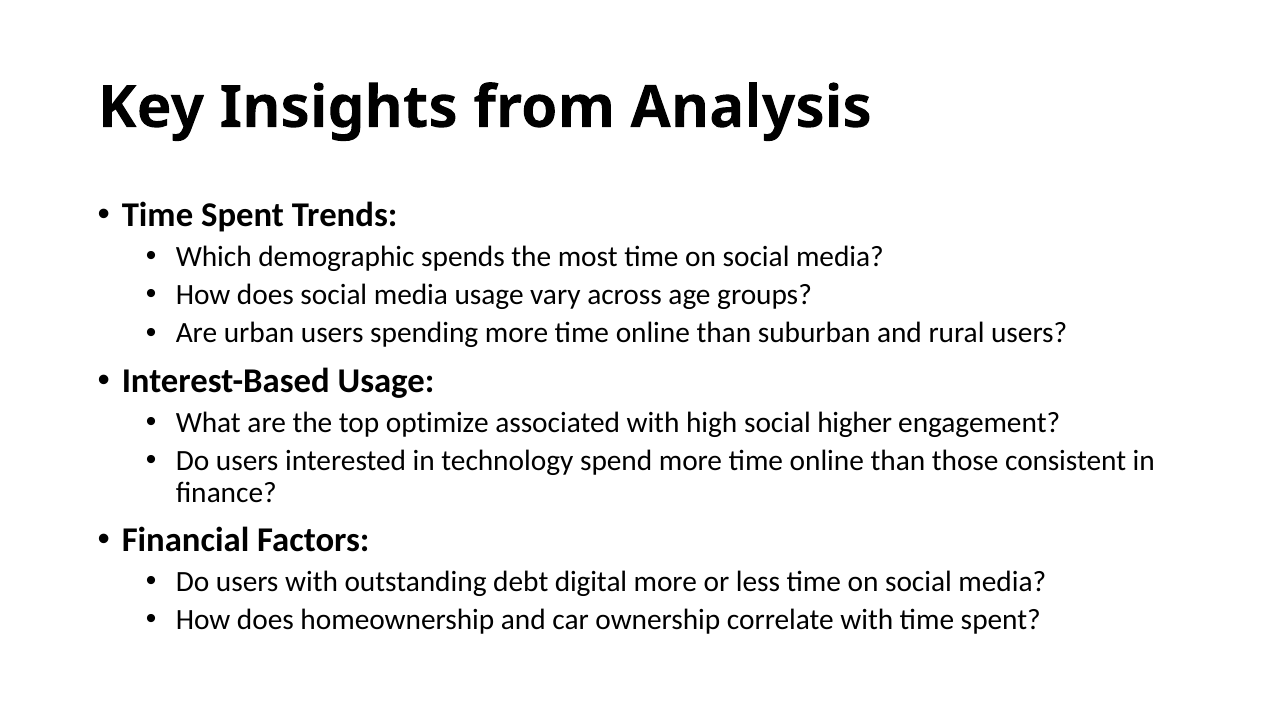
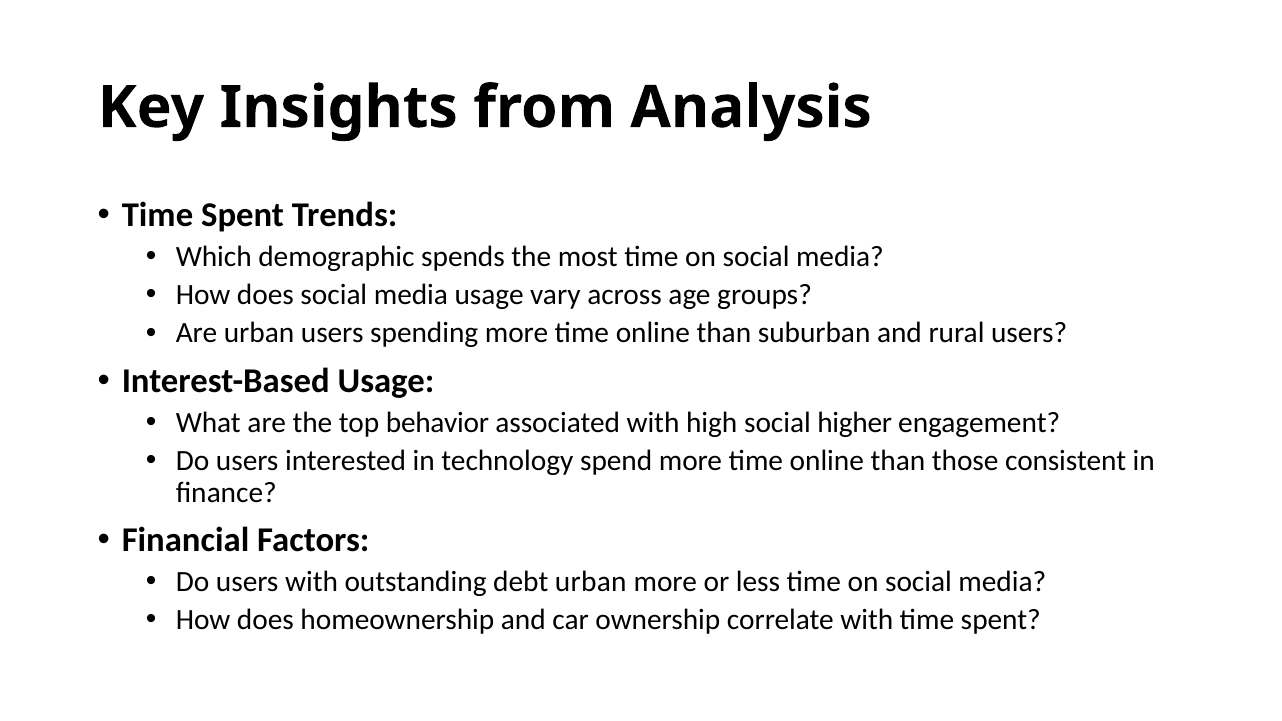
optimize: optimize -> behavior
debt digital: digital -> urban
